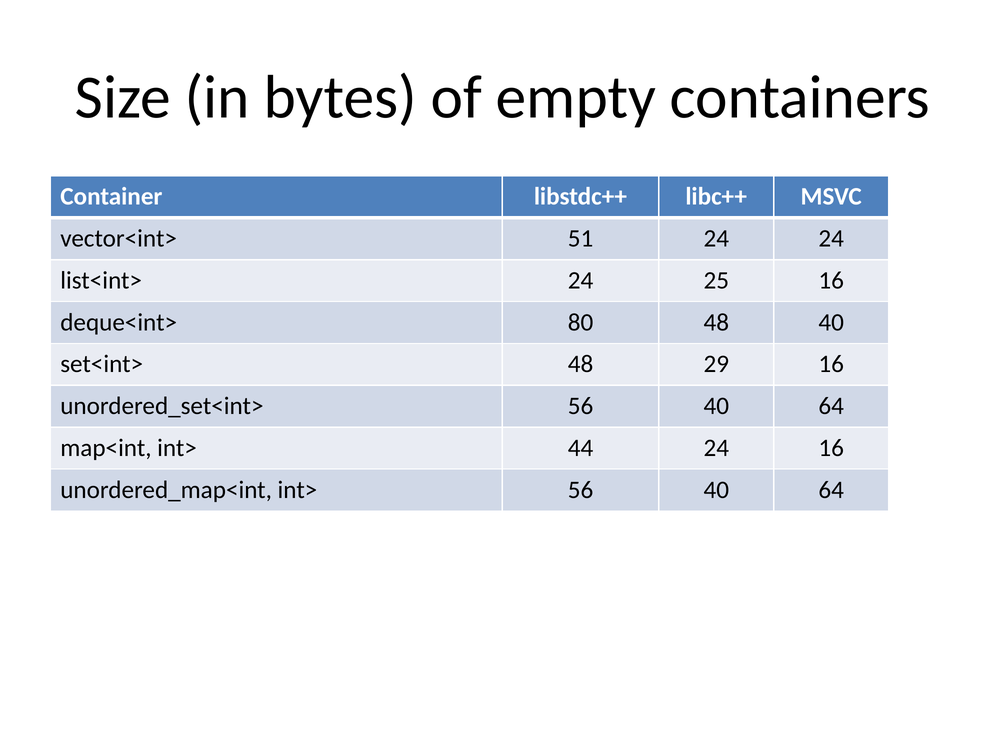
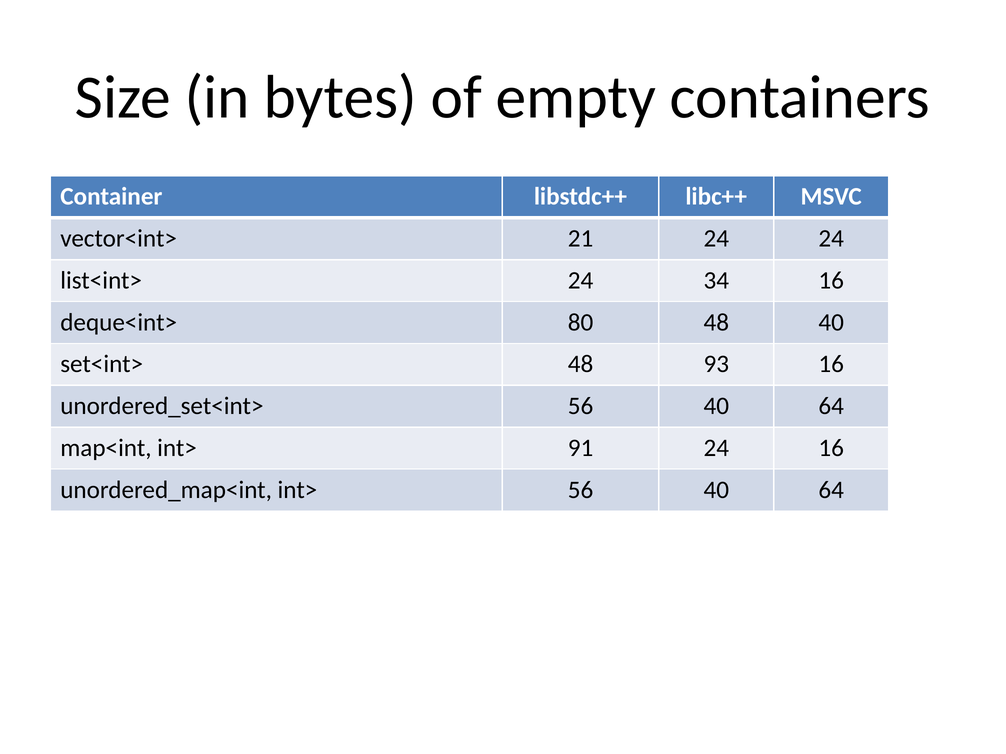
51: 51 -> 21
25: 25 -> 34
29: 29 -> 93
44: 44 -> 91
